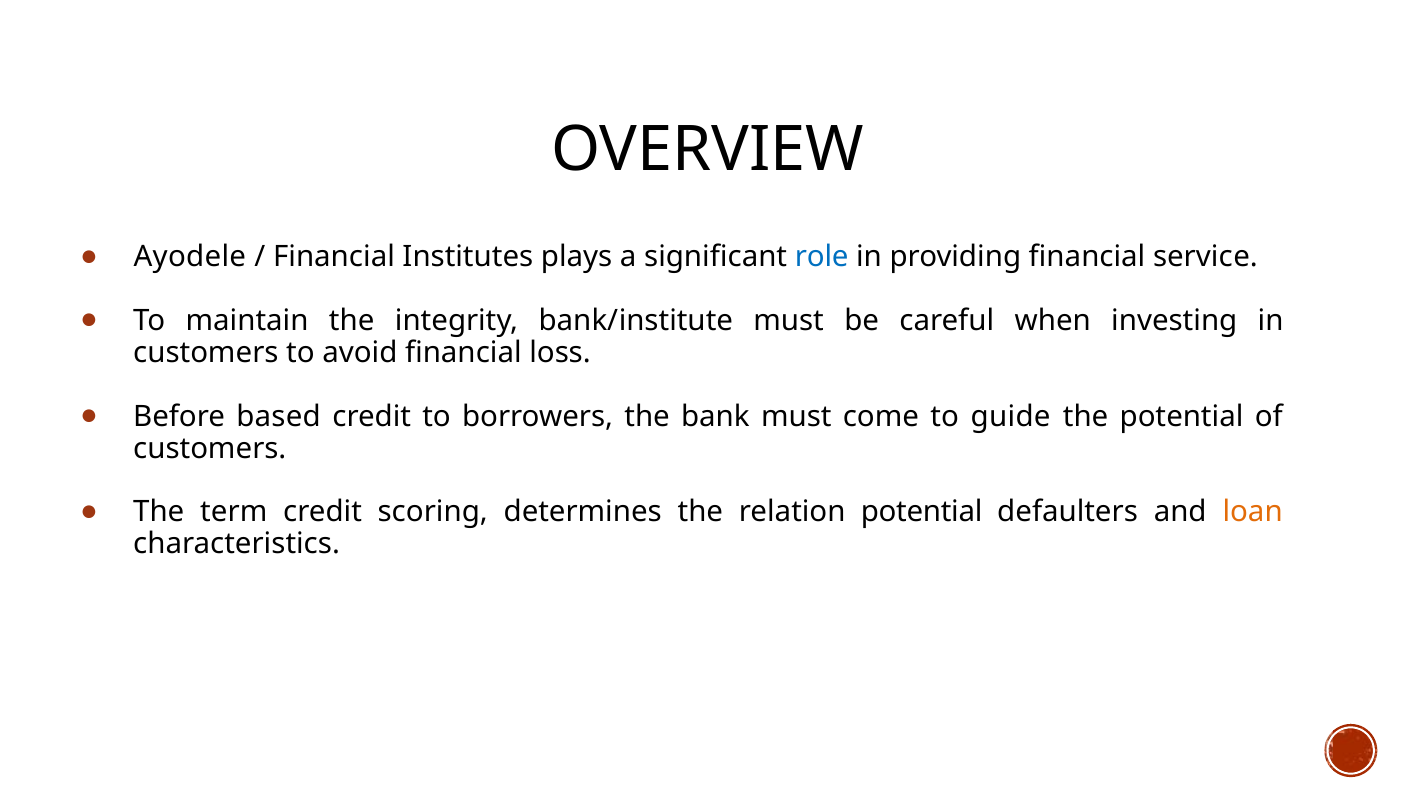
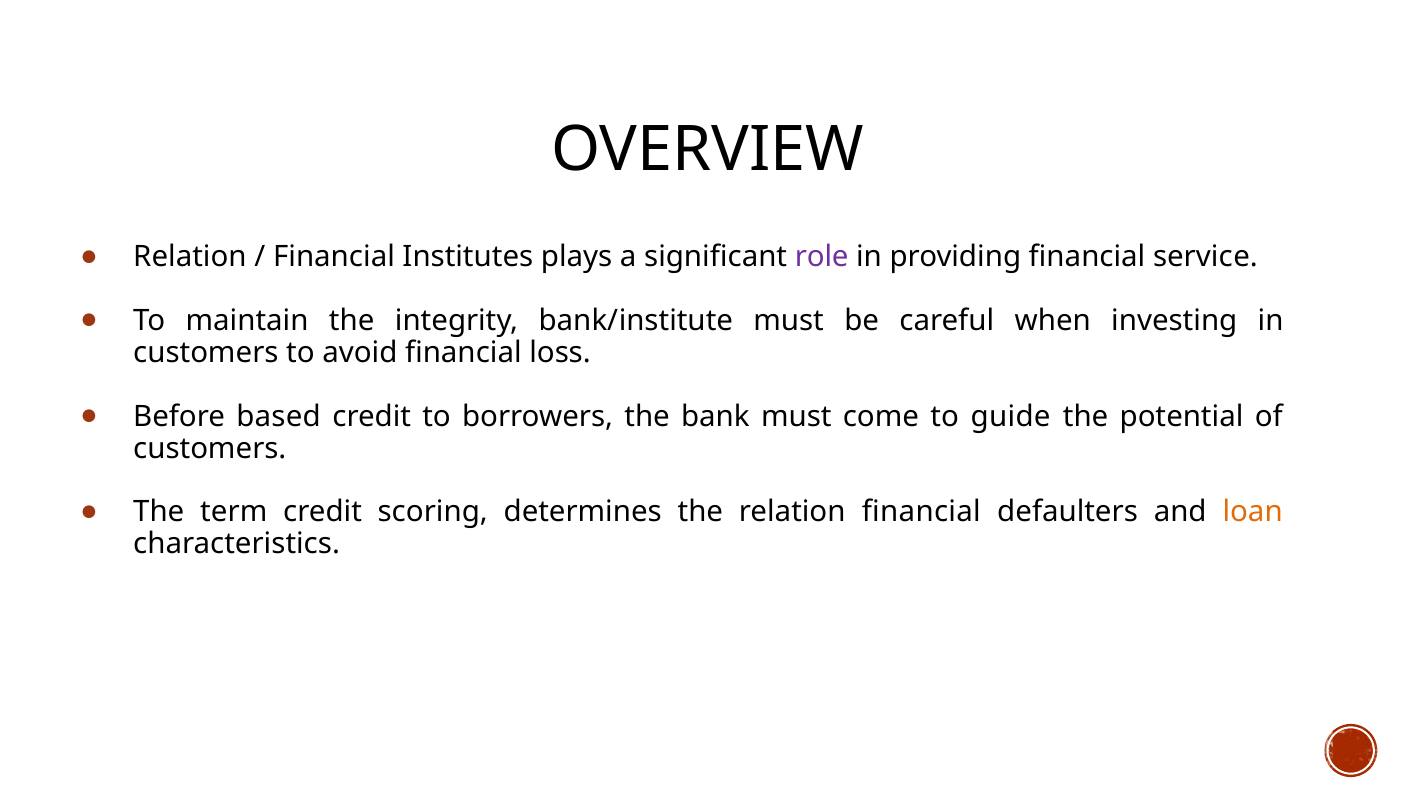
Ayodele at (190, 257): Ayodele -> Relation
role colour: blue -> purple
relation potential: potential -> financial
